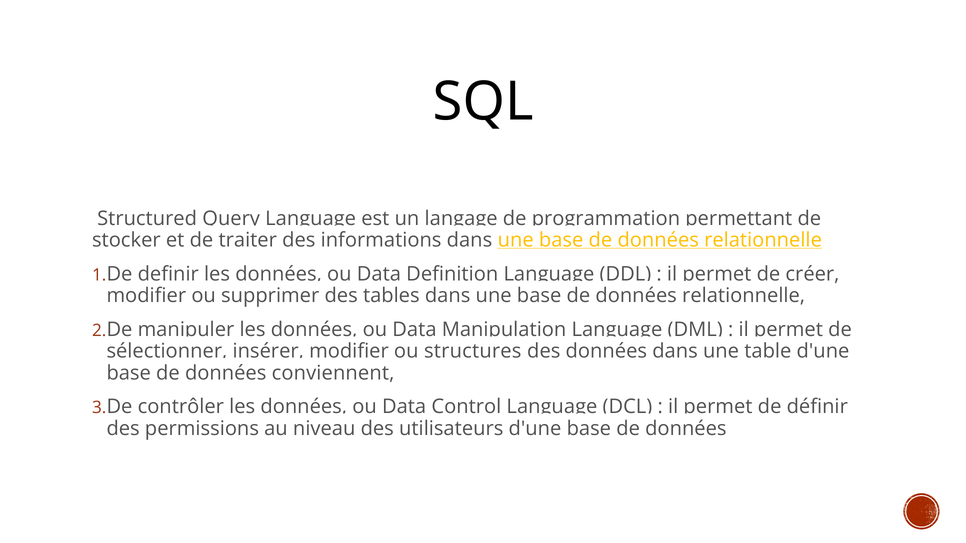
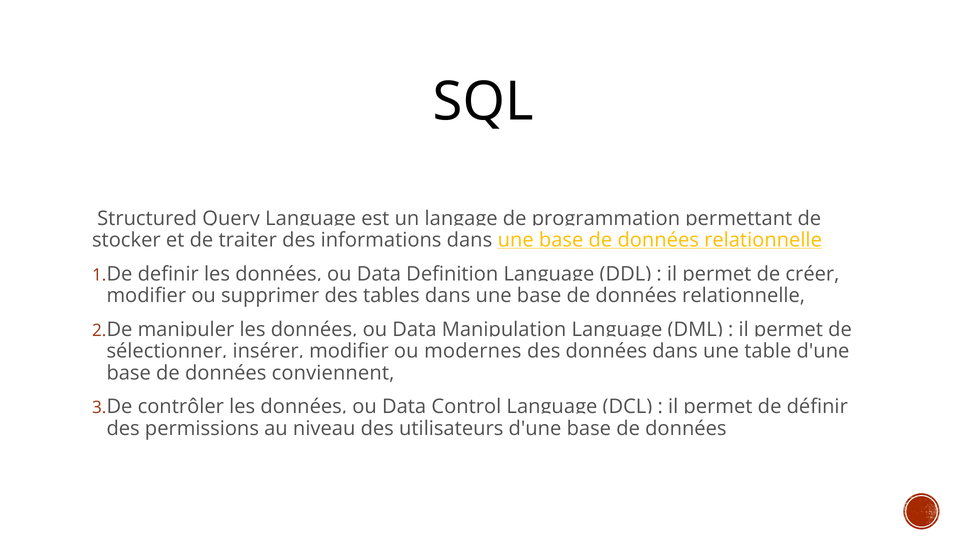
structures: structures -> modernes
